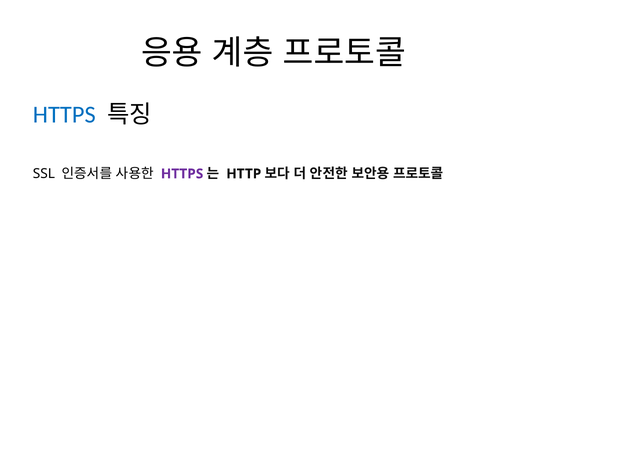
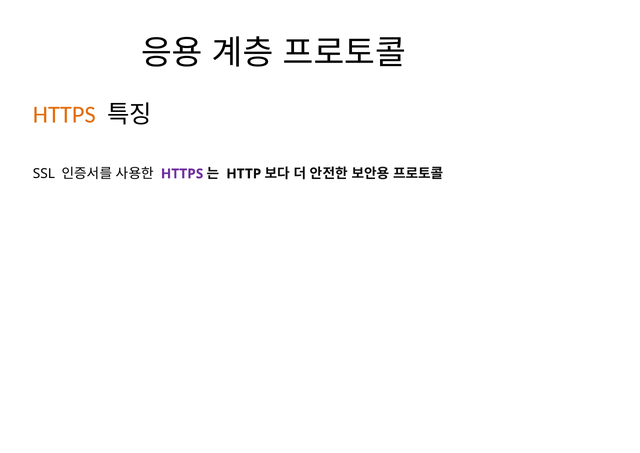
HTTPS at (64, 115) colour: blue -> orange
